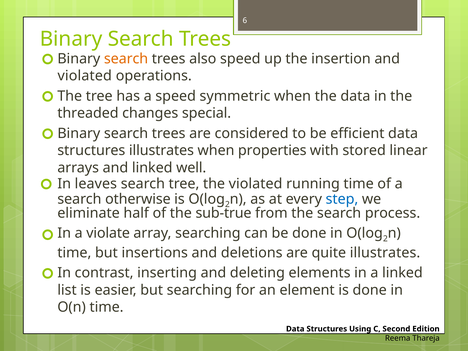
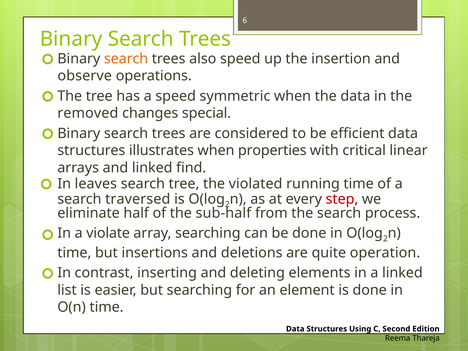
violated at (85, 76): violated -> observe
threaded: threaded -> removed
stored: stored -> critical
well: well -> find
otherwise: otherwise -> traversed
step colour: blue -> red
sub-true: sub-true -> sub-half
quite illustrates: illustrates -> operation
